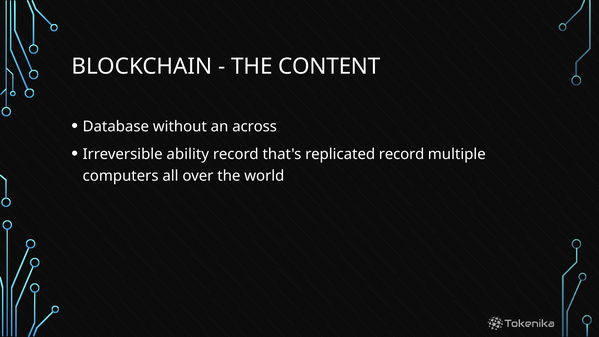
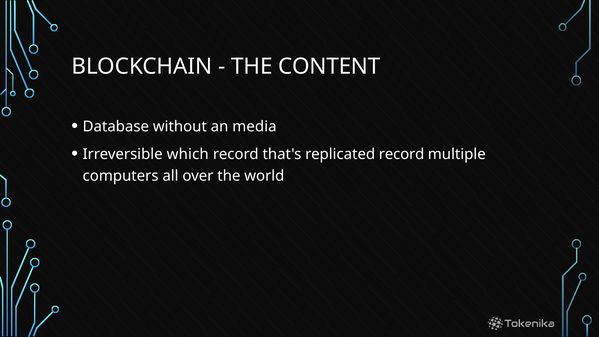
across: across -> media
ability: ability -> which
